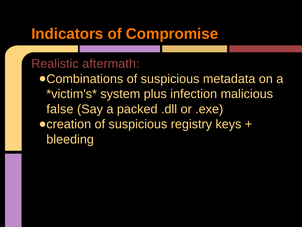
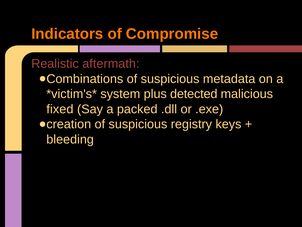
infection: infection -> detected
false: false -> fixed
